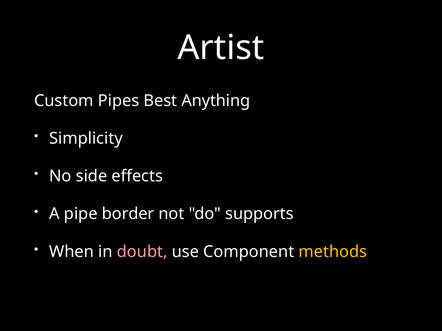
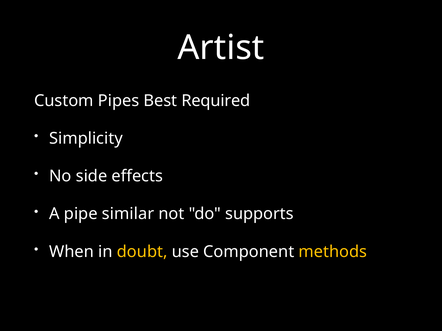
Anything: Anything -> Required
border: border -> similar
doubt colour: pink -> yellow
